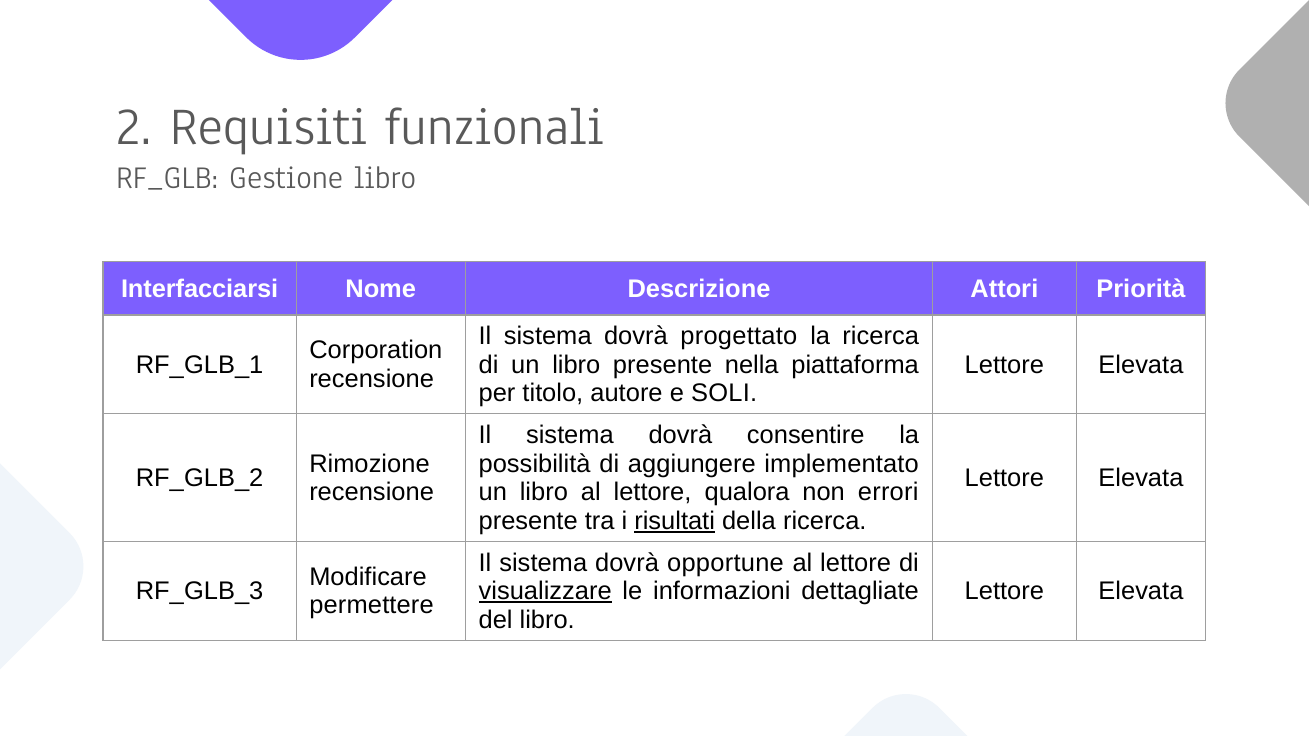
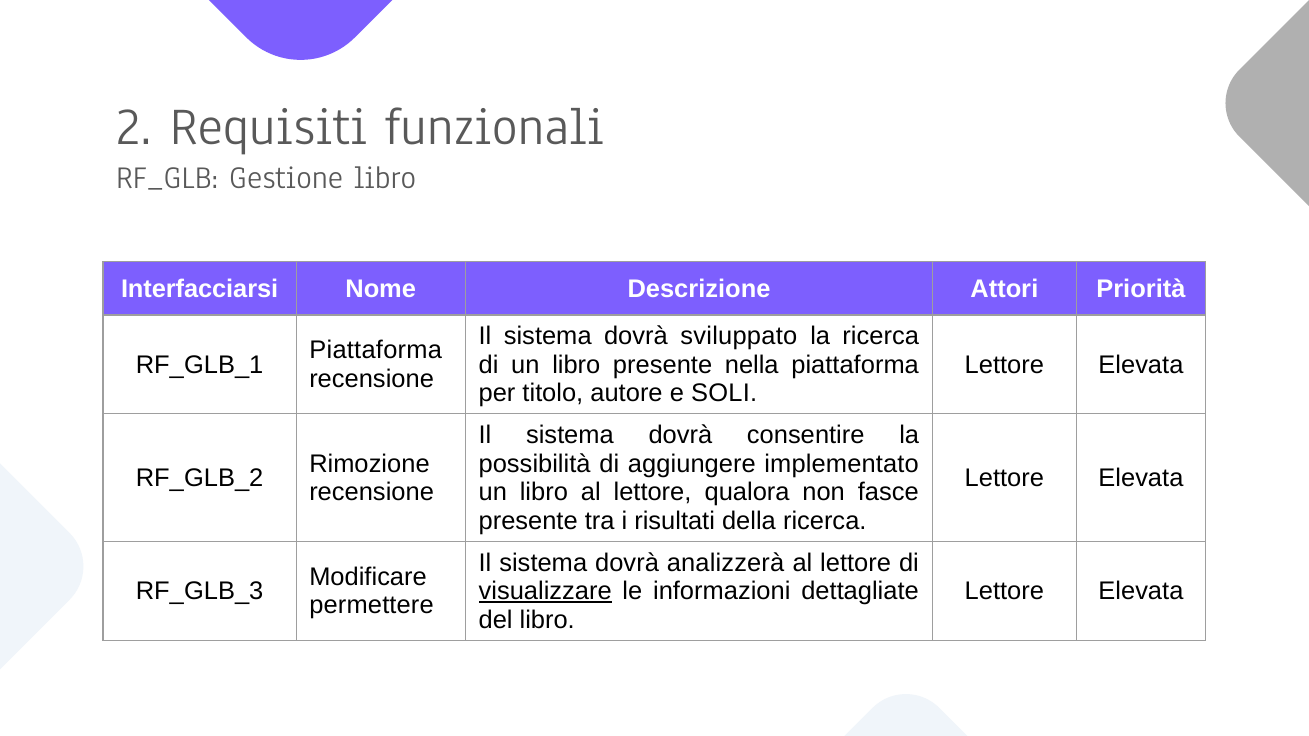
progettato: progettato -> sviluppato
Corporation at (376, 351): Corporation -> Piattaforma
errori: errori -> fasce
risultati underline: present -> none
opportune: opportune -> analizzerà
